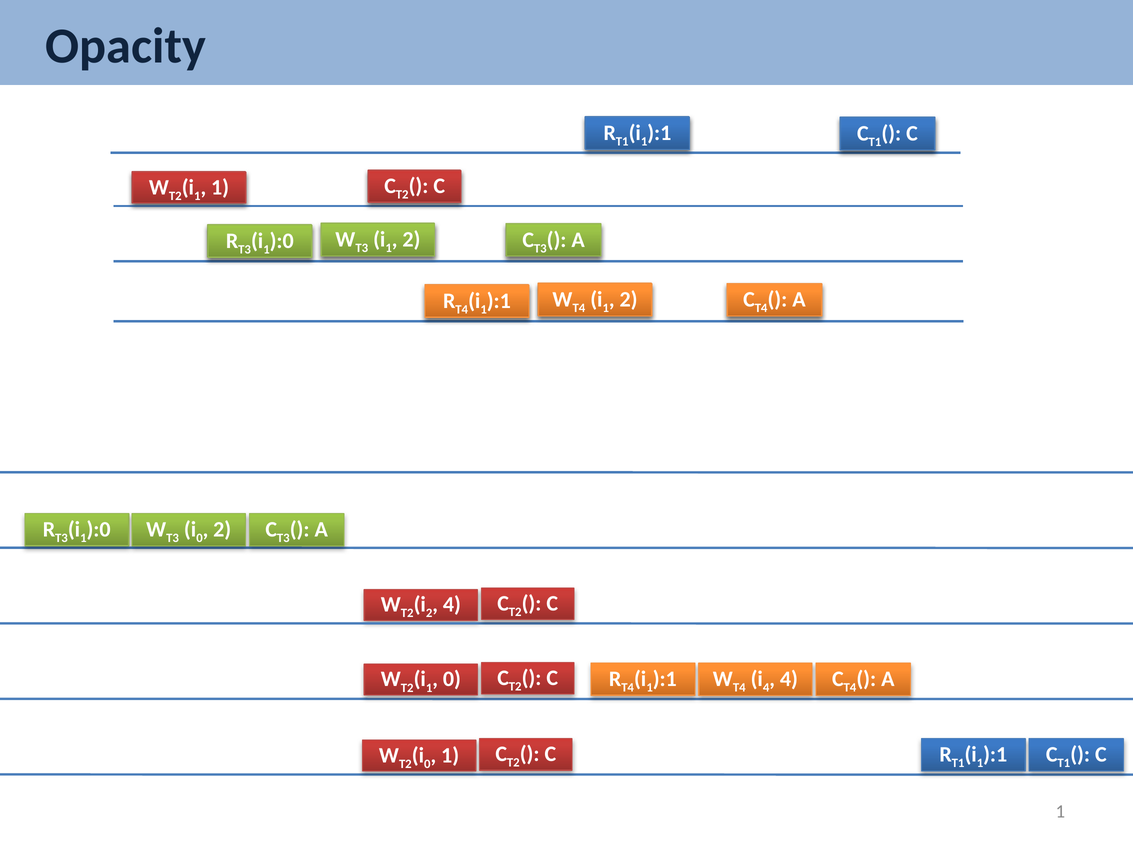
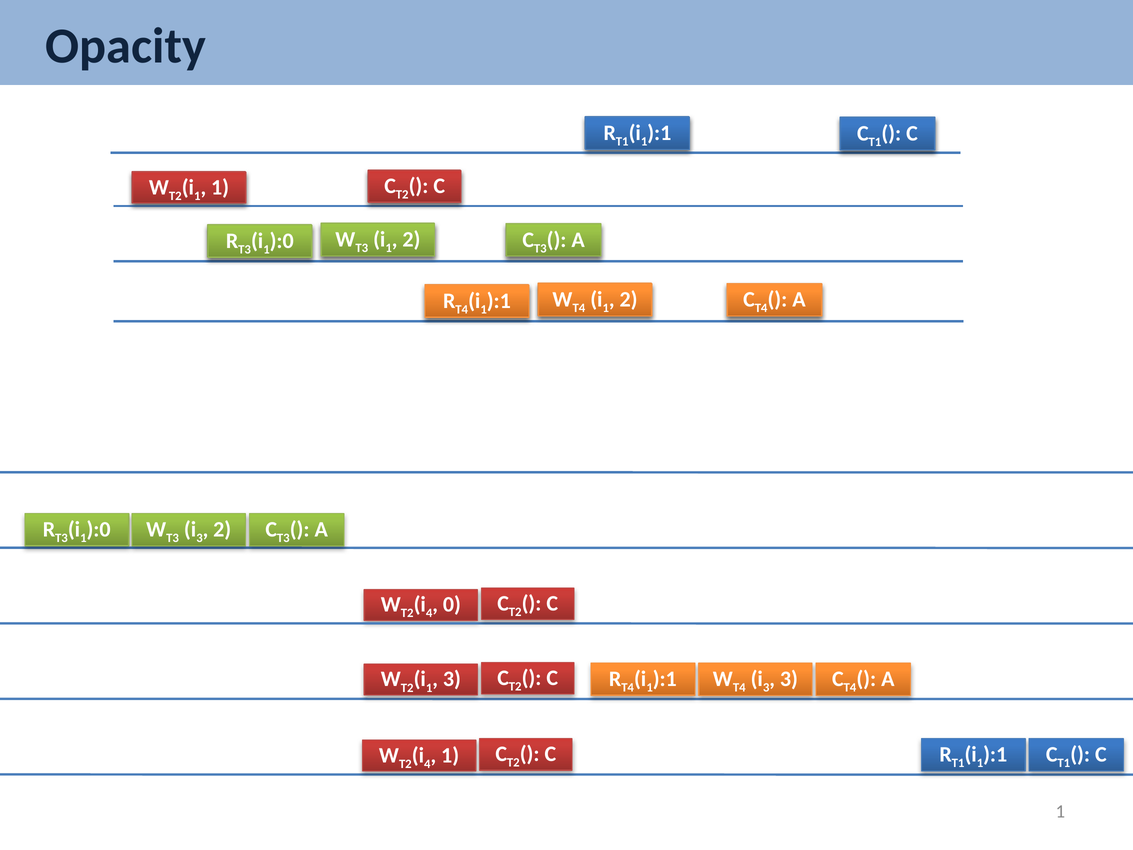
0 at (199, 538): 0 -> 3
2 at (429, 613): 2 -> 4
4 at (452, 605): 4 -> 0
0 at (452, 679): 0 -> 3
4 at (766, 687): 4 -> 3
4 at (789, 679): 4 -> 3
0 at (427, 764): 0 -> 4
